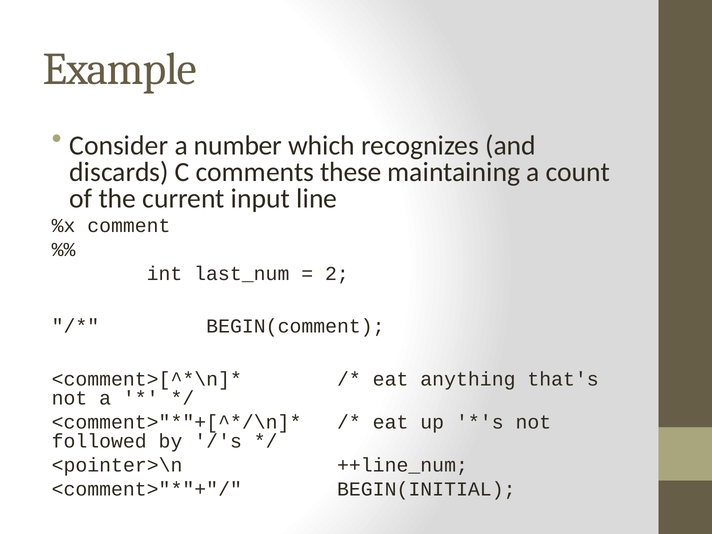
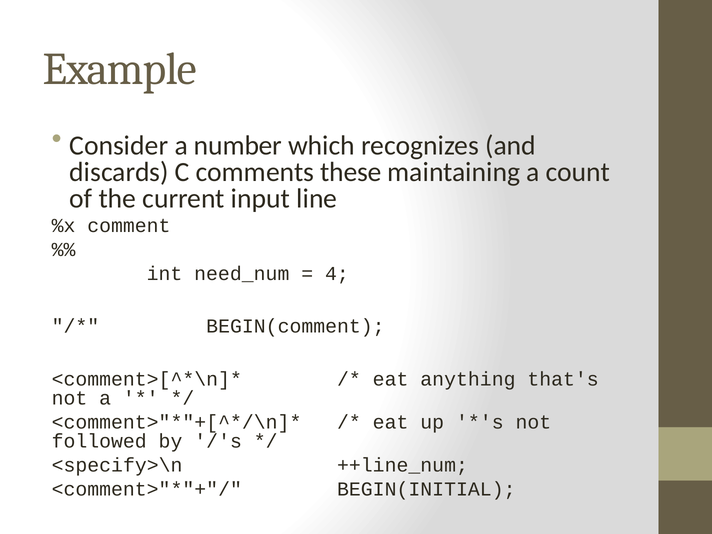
last_num: last_num -> need_num
2: 2 -> 4
<pointer>\n: <pointer>\n -> <specify>\n
